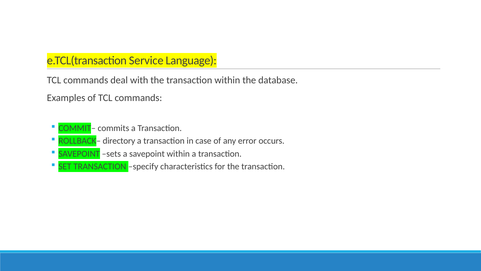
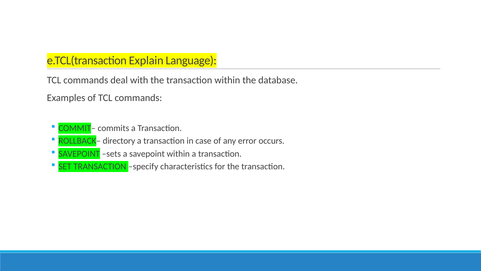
Service: Service -> Explain
